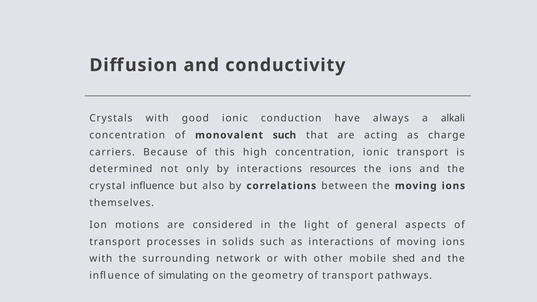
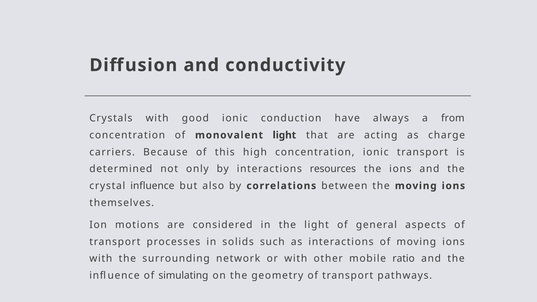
alkali: alkali -> from
monovalent such: such -> light
shed: shed -> ratio
